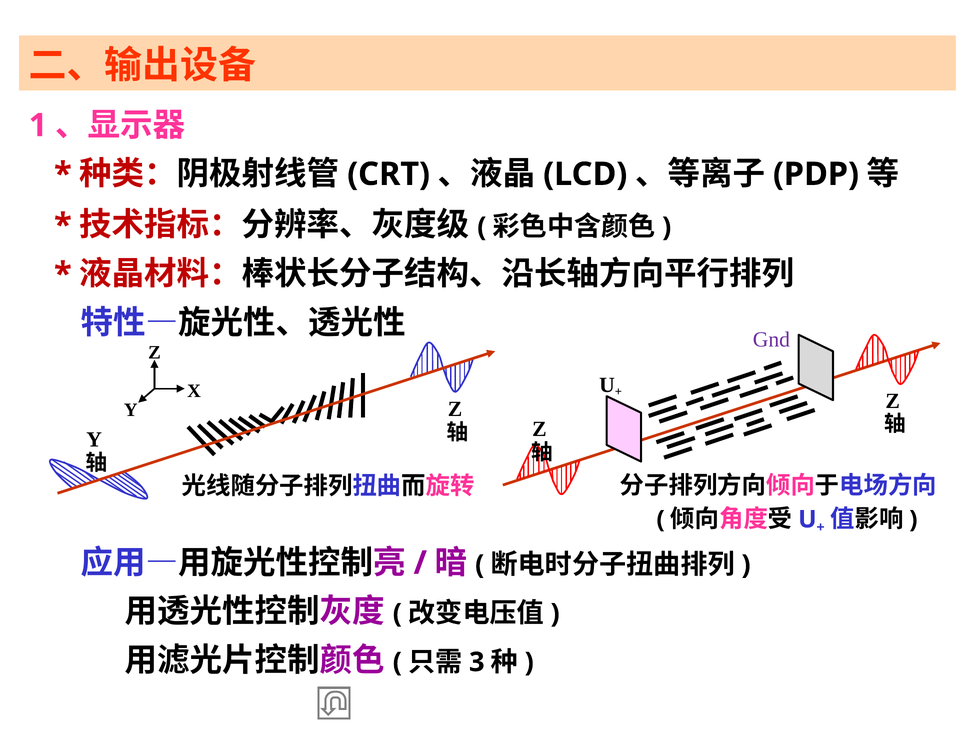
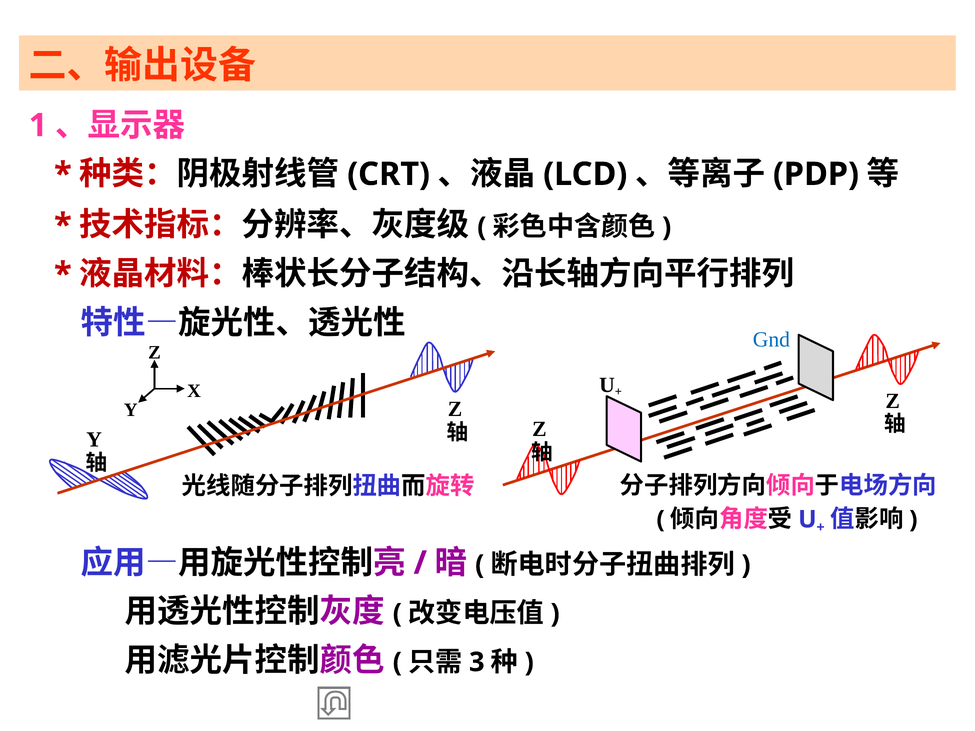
Gnd colour: purple -> blue
